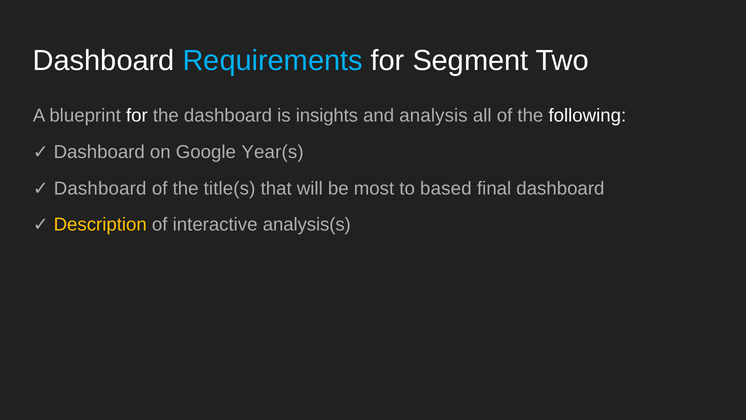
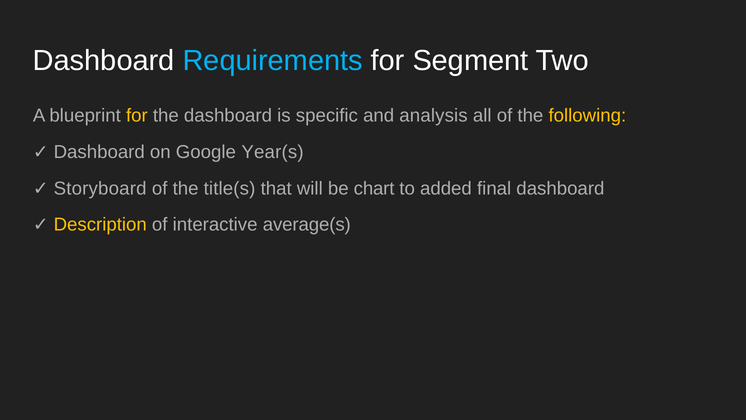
for at (137, 115) colour: white -> yellow
insights: insights -> specific
following colour: white -> yellow
Dashboard at (100, 188): Dashboard -> Storyboard
most: most -> chart
based: based -> added
analysis(s: analysis(s -> average(s
